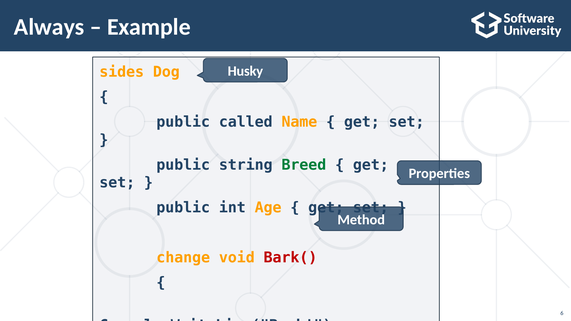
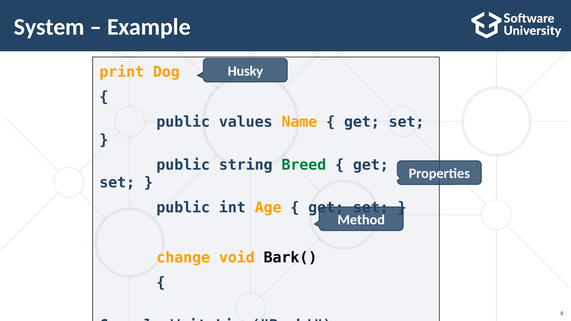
Always: Always -> System
sides: sides -> print
called: called -> values
Bark( colour: red -> black
